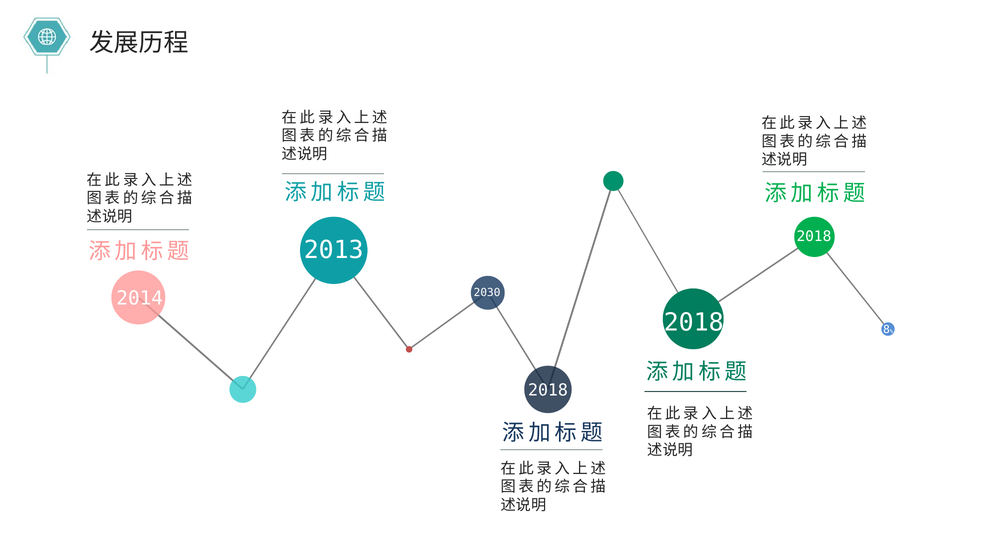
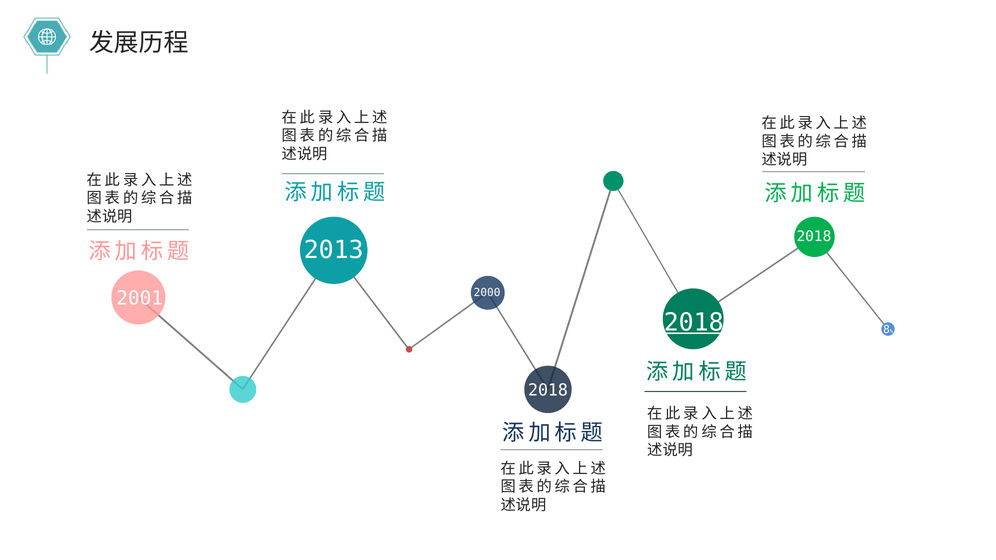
2030: 2030 -> 2000
2014: 2014 -> 2001
2018 at (694, 323) underline: none -> present
